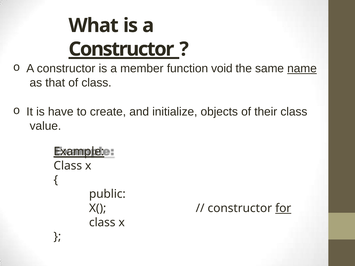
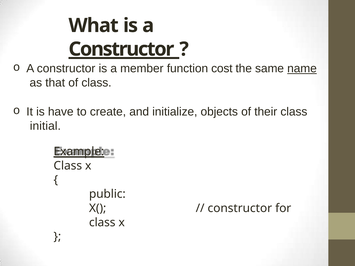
void: void -> cost
value: value -> initial
for underline: present -> none
